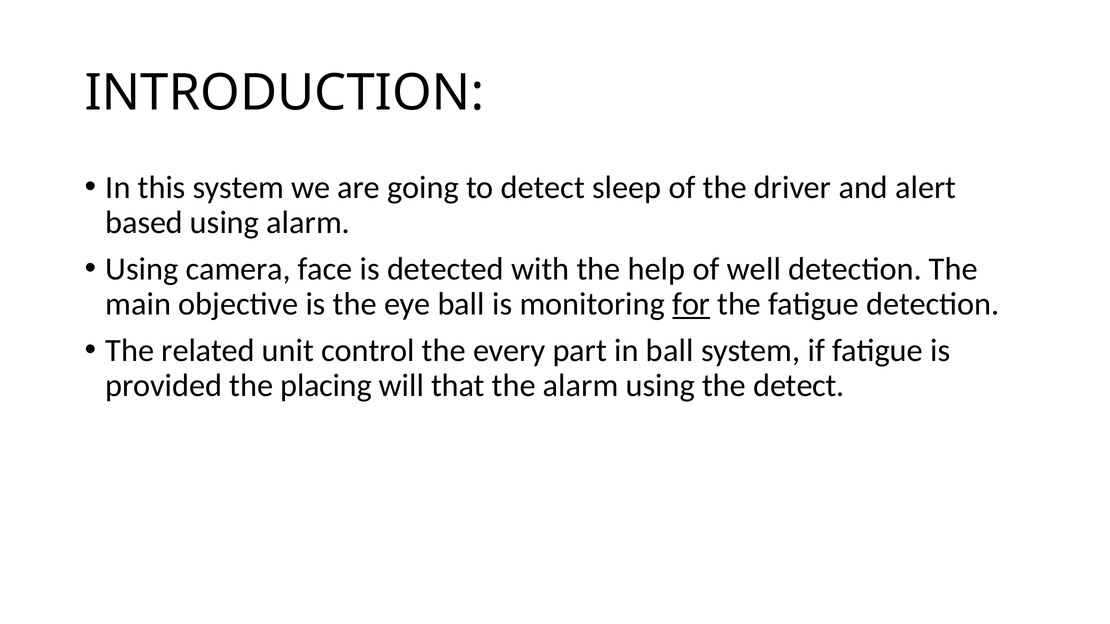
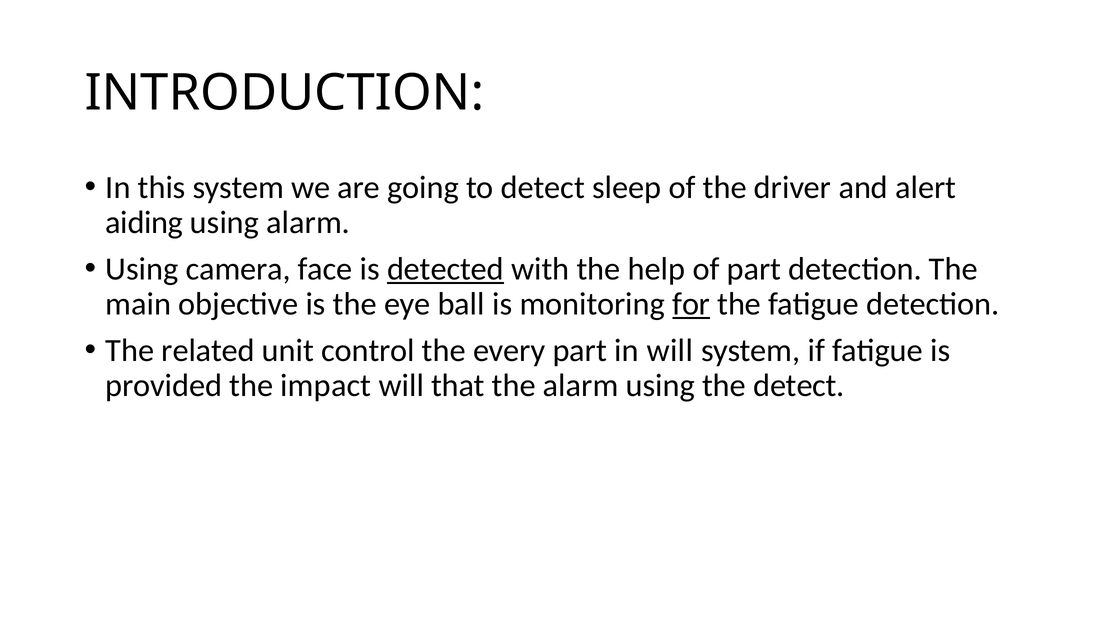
based: based -> aiding
detected underline: none -> present
of well: well -> part
in ball: ball -> will
placing: placing -> impact
